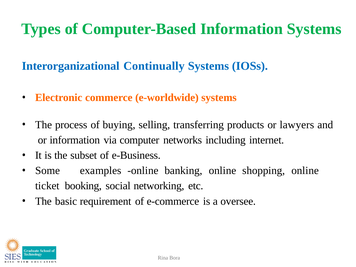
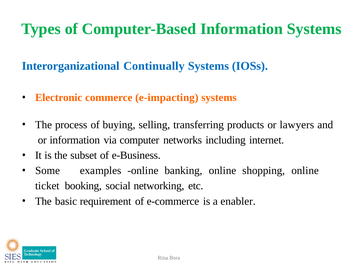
e-worldwide: e-worldwide -> e-impacting
oversee: oversee -> enabler
